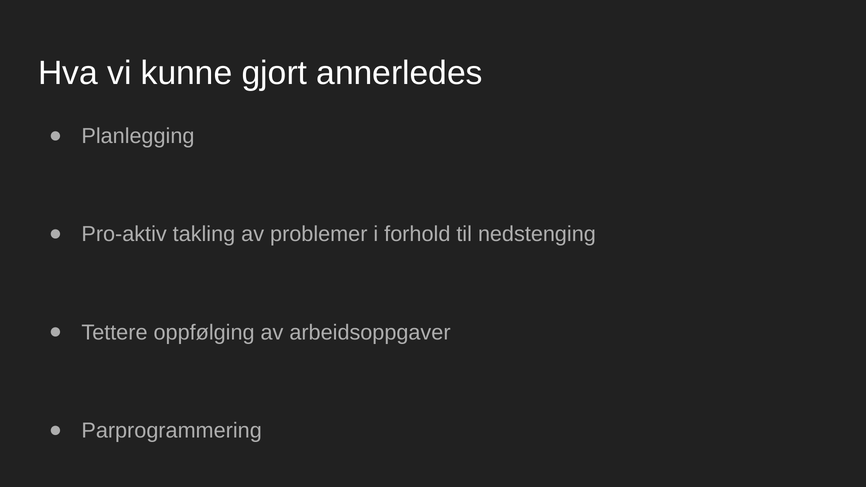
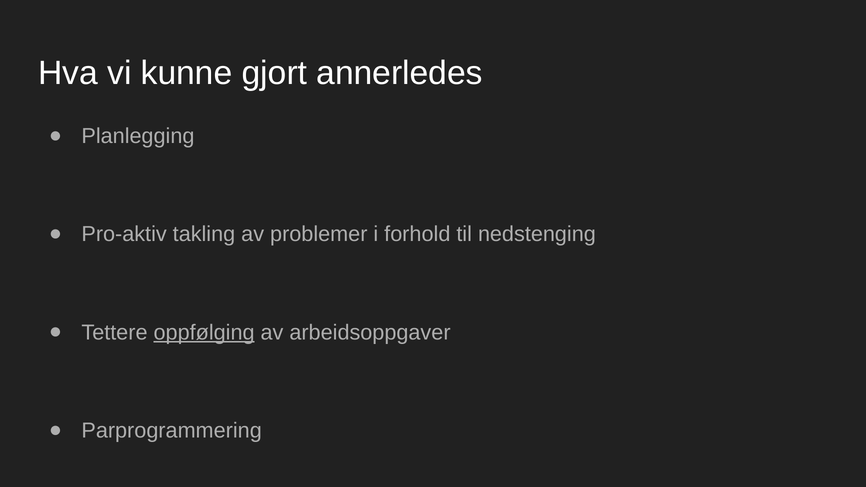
oppfølging underline: none -> present
